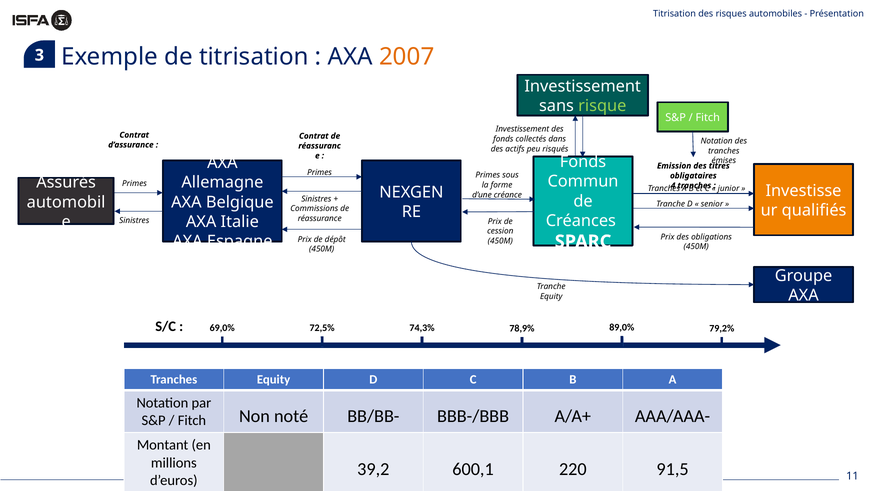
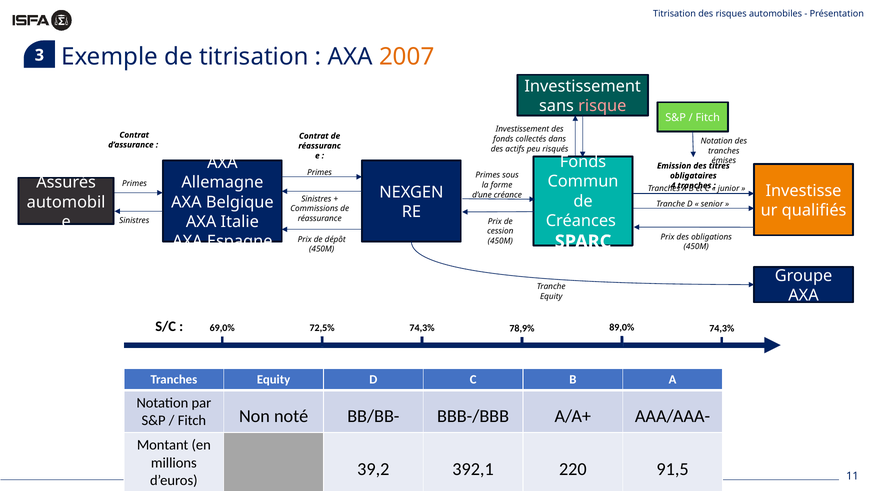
risque colour: light green -> pink
89,0% 79,2%: 79,2% -> 74,3%
600,1: 600,1 -> 392,1
